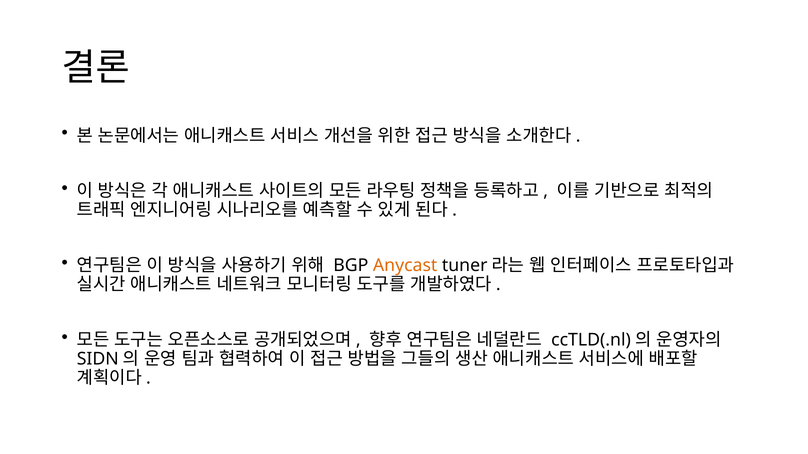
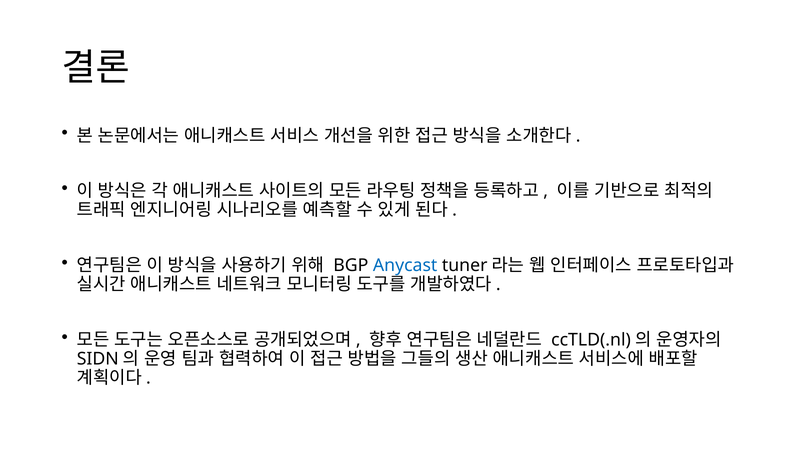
Anycast colour: orange -> blue
